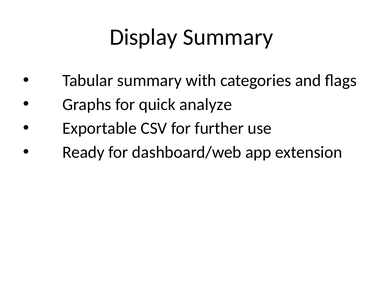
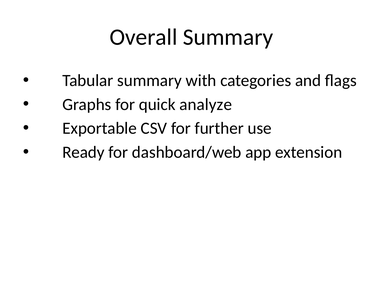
Display: Display -> Overall
